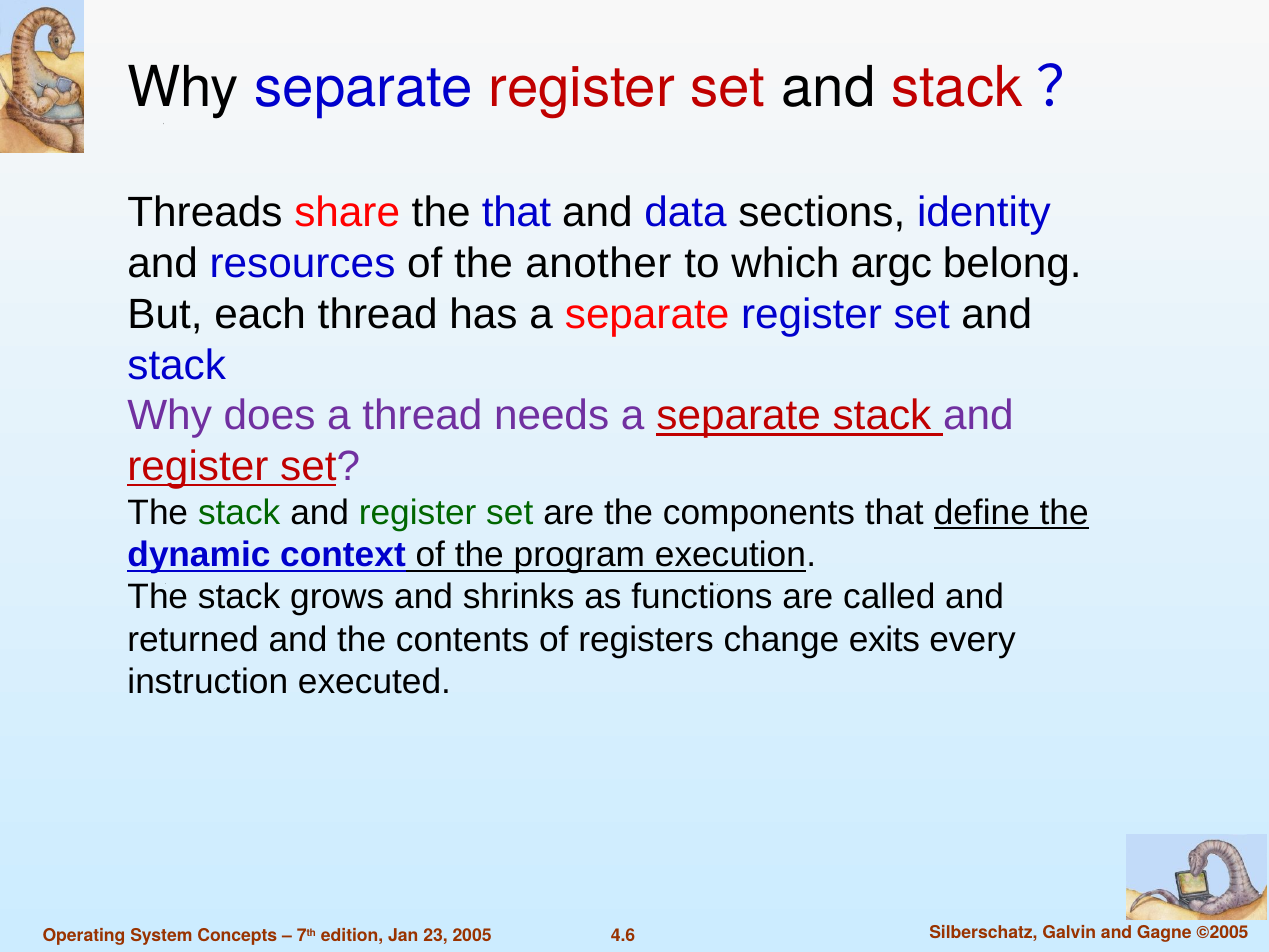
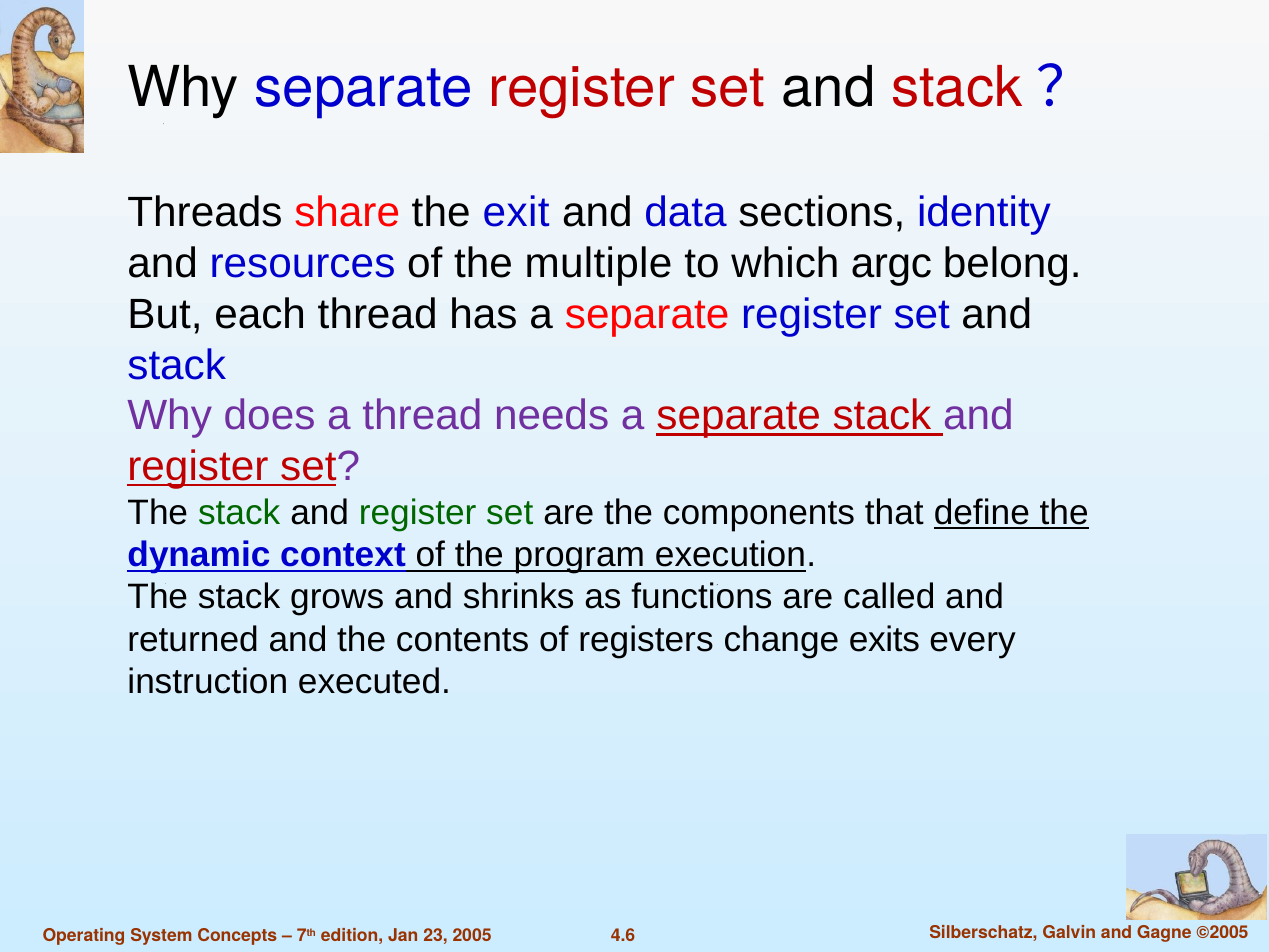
the that: that -> exit
another: another -> multiple
